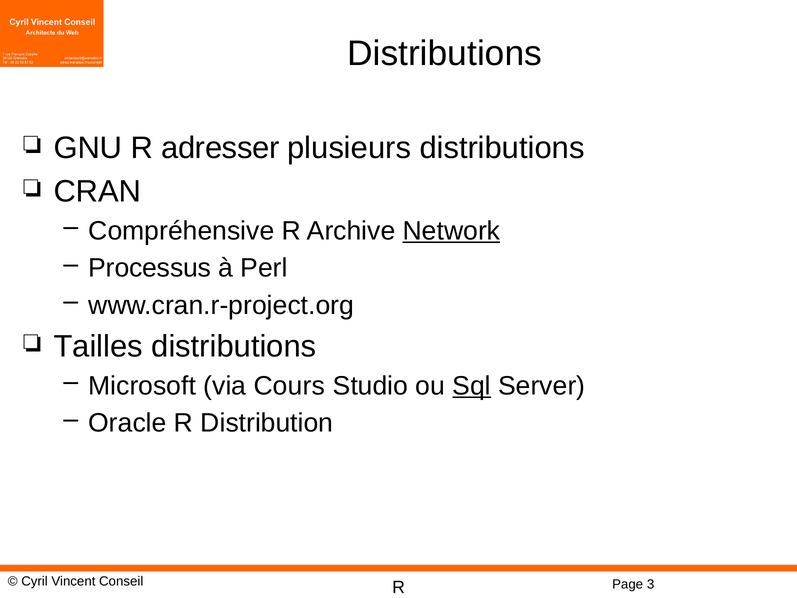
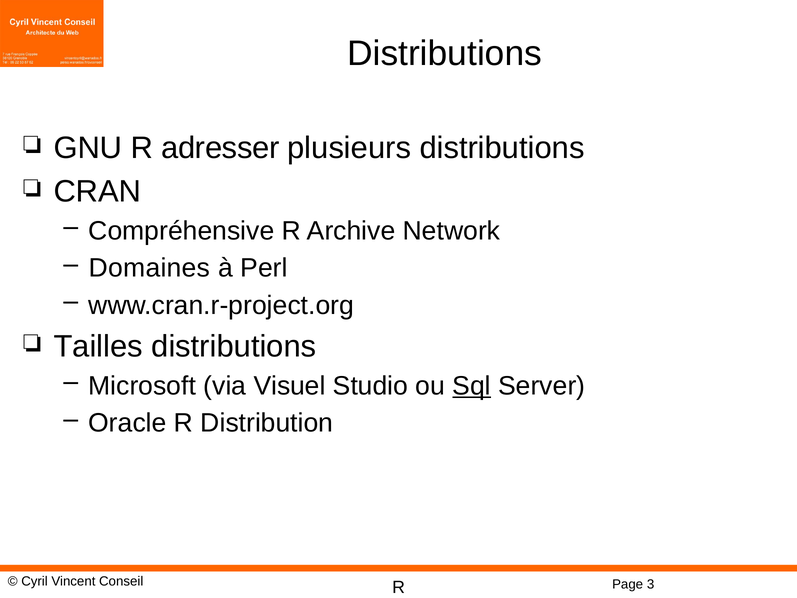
Network underline: present -> none
Processus: Processus -> Domaines
Cours: Cours -> Visuel
